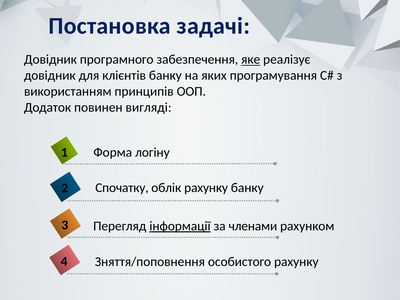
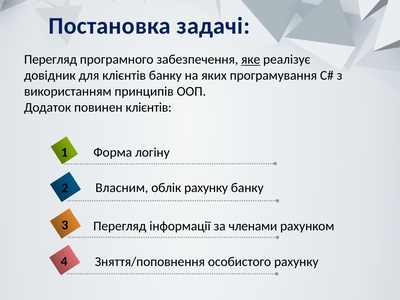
Довідник at (50, 60): Довідник -> Перегляд
повинен вигляді: вигляді -> клієнтів
Спочатку: Спочатку -> Власним
інформації underline: present -> none
